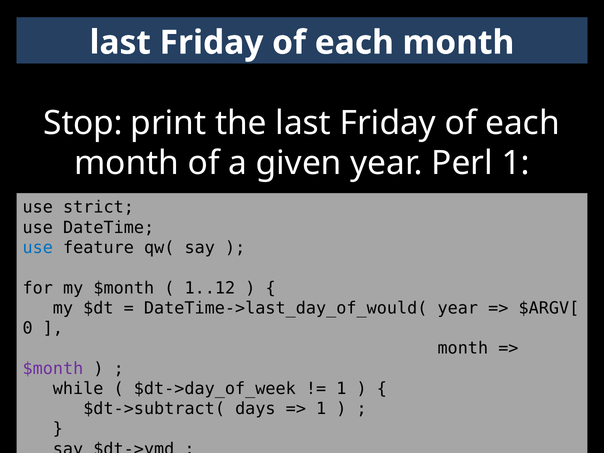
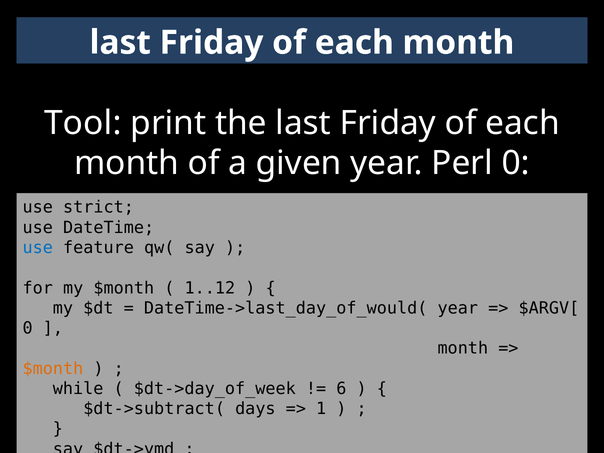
Stop: Stop -> Tool
Perl 1: 1 -> 0
$month at (53, 369) colour: purple -> orange
1 at (341, 389): 1 -> 6
